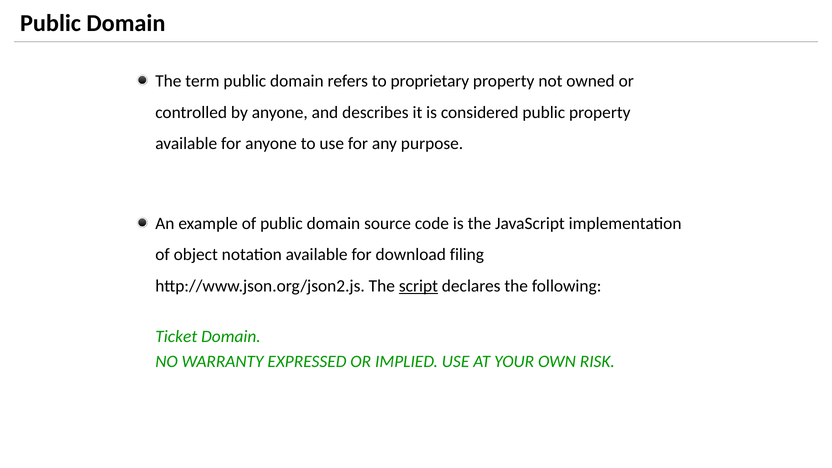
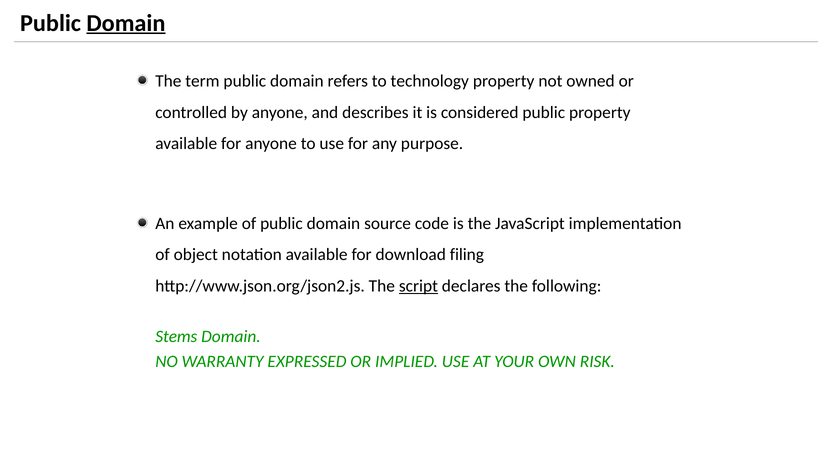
Domain at (126, 23) underline: none -> present
proprietary: proprietary -> technology
Ticket: Ticket -> Stems
